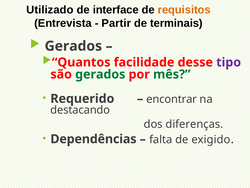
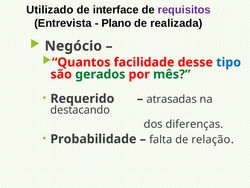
requisitos colour: orange -> purple
Partir: Partir -> Plano
terminais: terminais -> realizada
Gerados at (73, 46): Gerados -> Negócio
tipo colour: purple -> blue
encontrar: encontrar -> atrasadas
Dependências: Dependências -> Probabilidade
exigido: exigido -> relação
